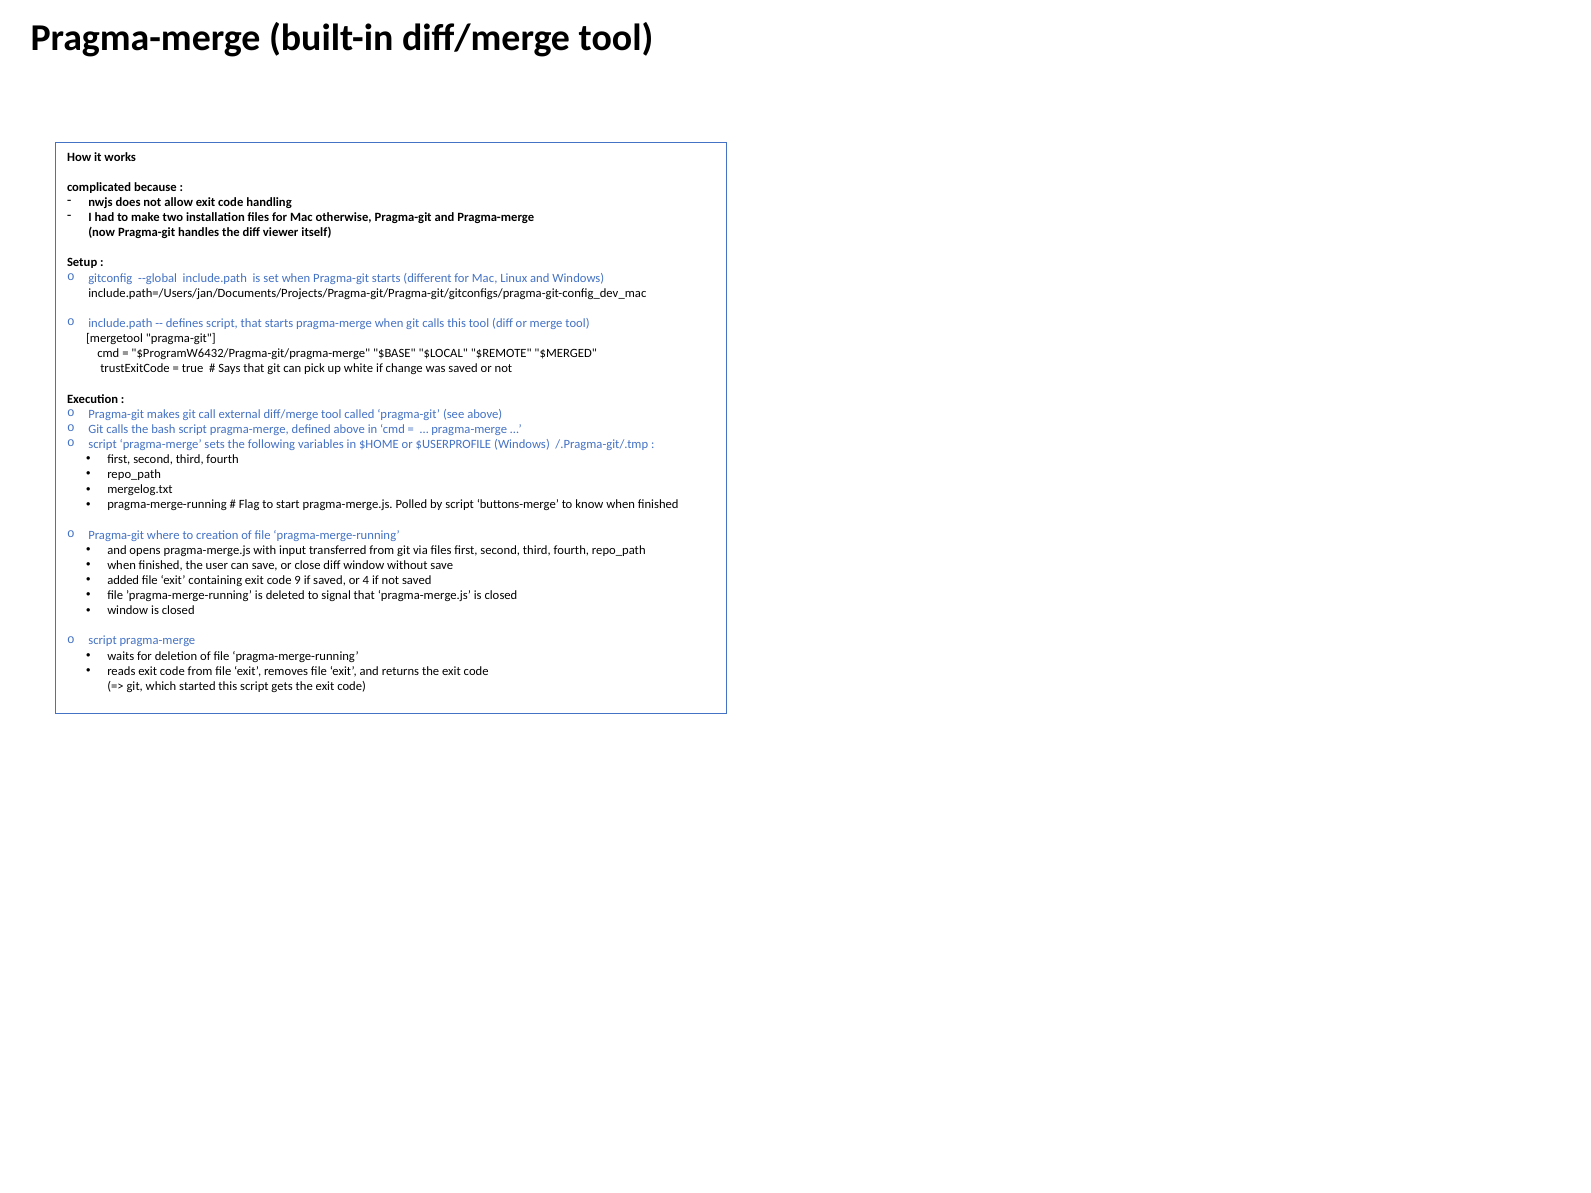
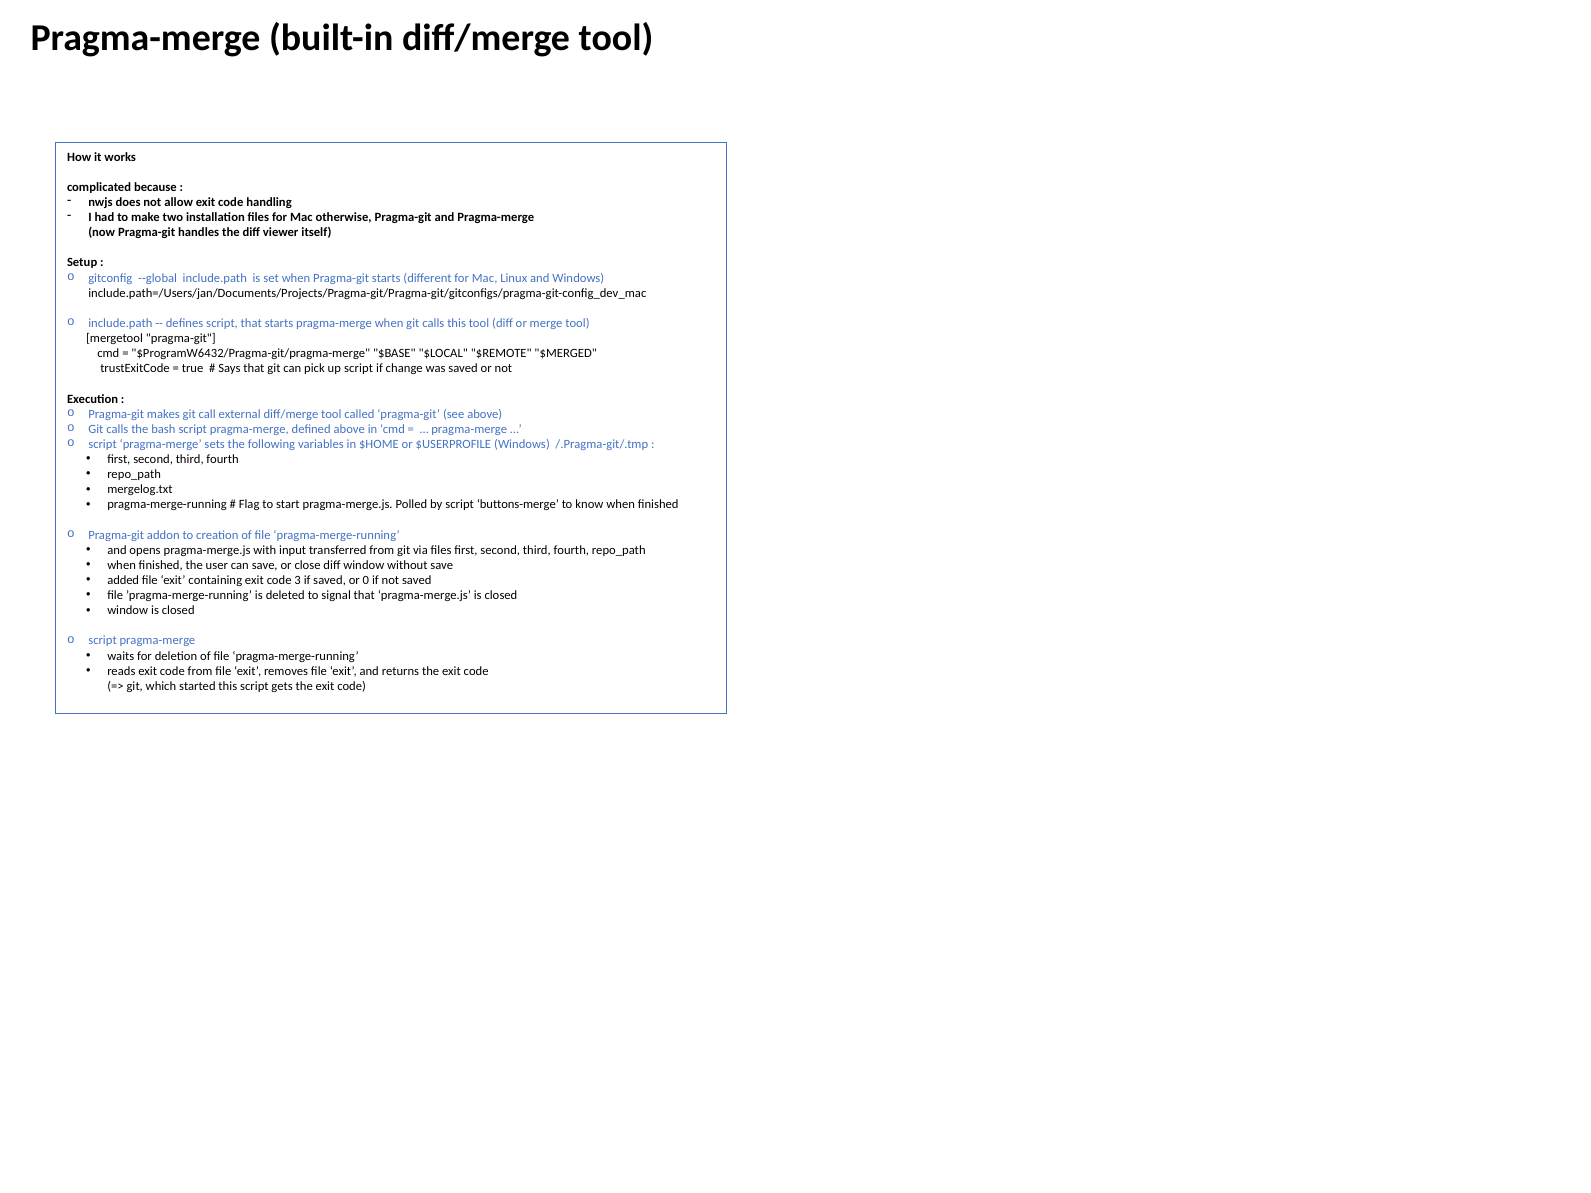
up white: white -> script
where: where -> addon
9: 9 -> 3
4: 4 -> 0
